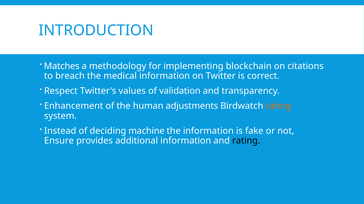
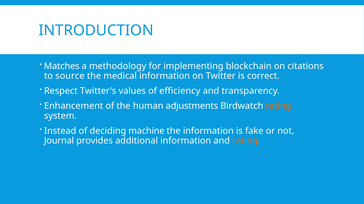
breach: breach -> source
validation: validation -> efficiency
Ensure: Ensure -> Journal
rating at (246, 141) colour: black -> orange
